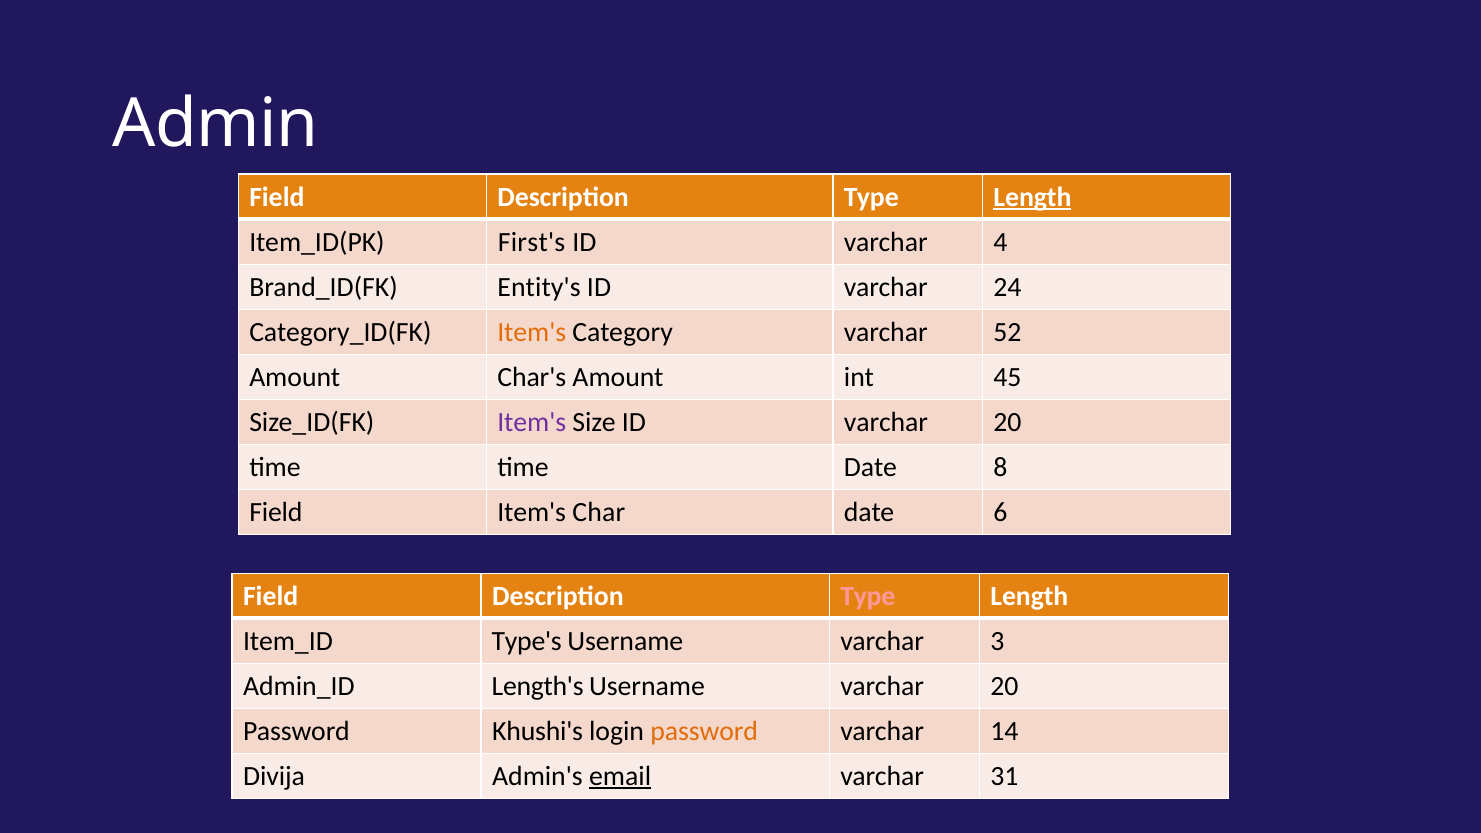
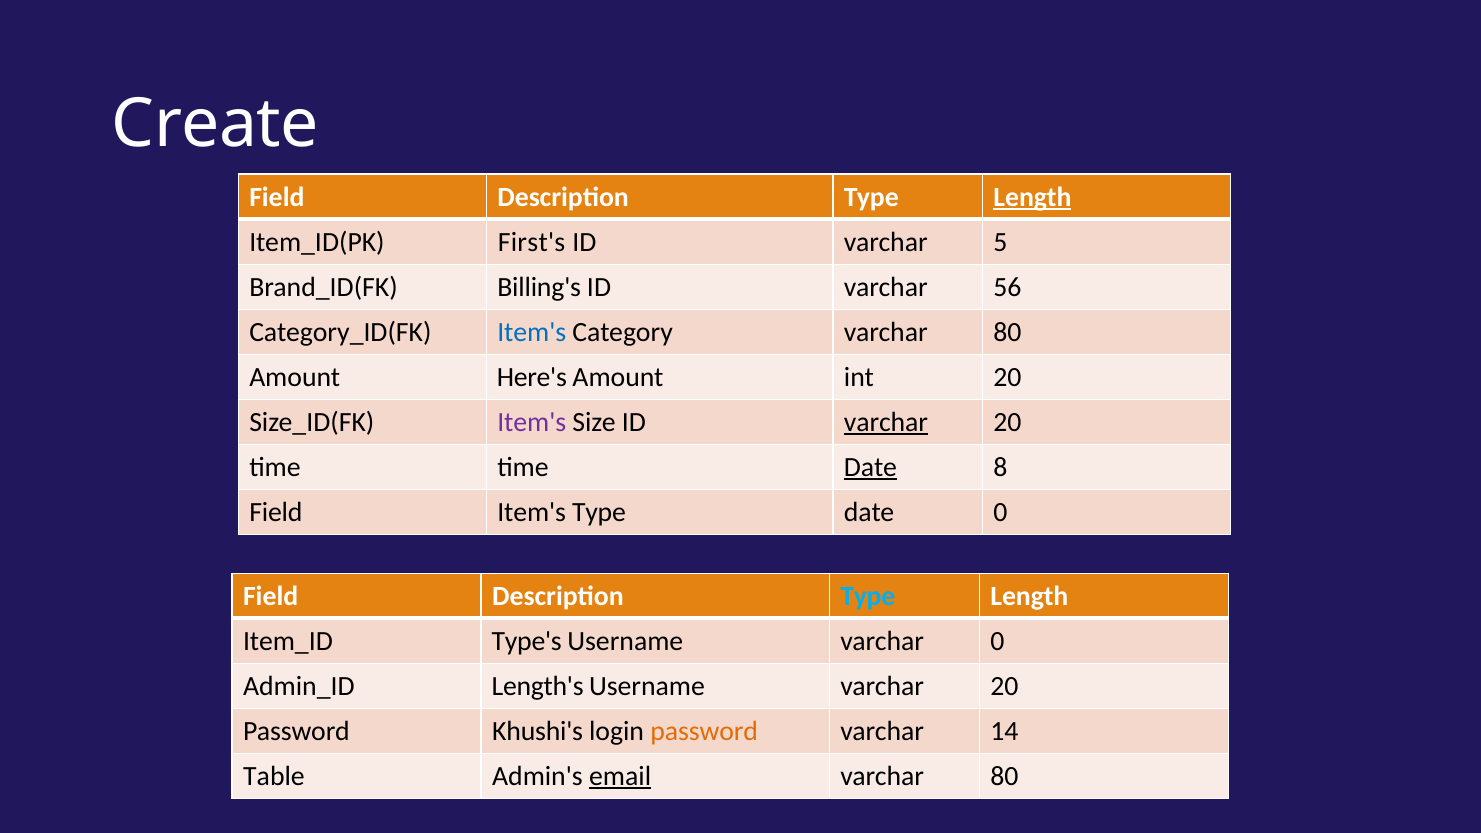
Admin: Admin -> Create
4: 4 -> 5
Entity's: Entity's -> Billing's
24: 24 -> 56
Item's at (532, 332) colour: orange -> blue
Category varchar 52: 52 -> 80
Char's: Char's -> Here's
int 45: 45 -> 20
varchar at (886, 422) underline: none -> present
Date at (870, 467) underline: none -> present
Item's Char: Char -> Type
date 6: 6 -> 0
Type at (868, 596) colour: pink -> light blue
varchar 3: 3 -> 0
Divija: Divija -> Table
31 at (1004, 776): 31 -> 80
